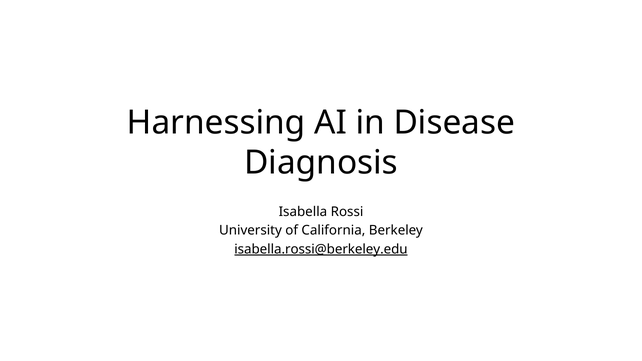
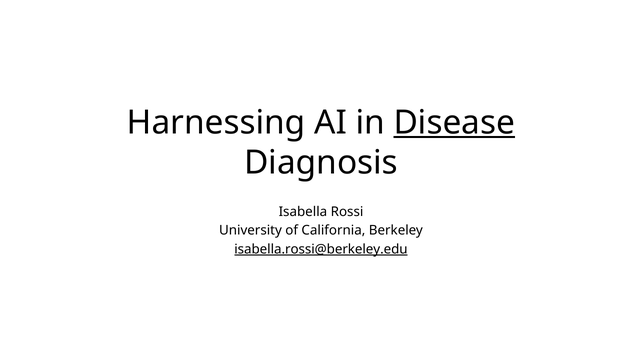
Disease underline: none -> present
